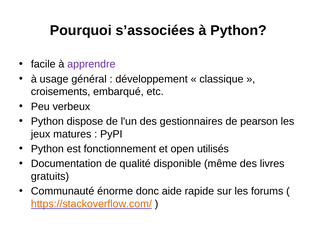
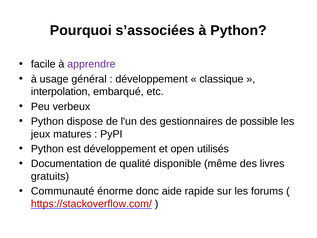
croisements: croisements -> interpolation
pearson: pearson -> possible
est fonctionnement: fonctionnement -> développement
https://stackoverflow.com/ colour: orange -> red
